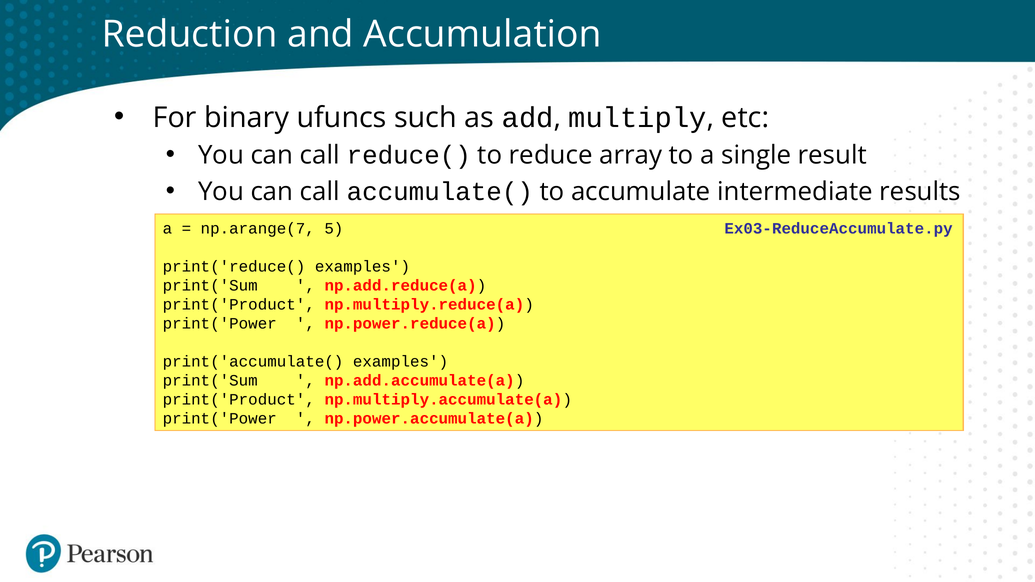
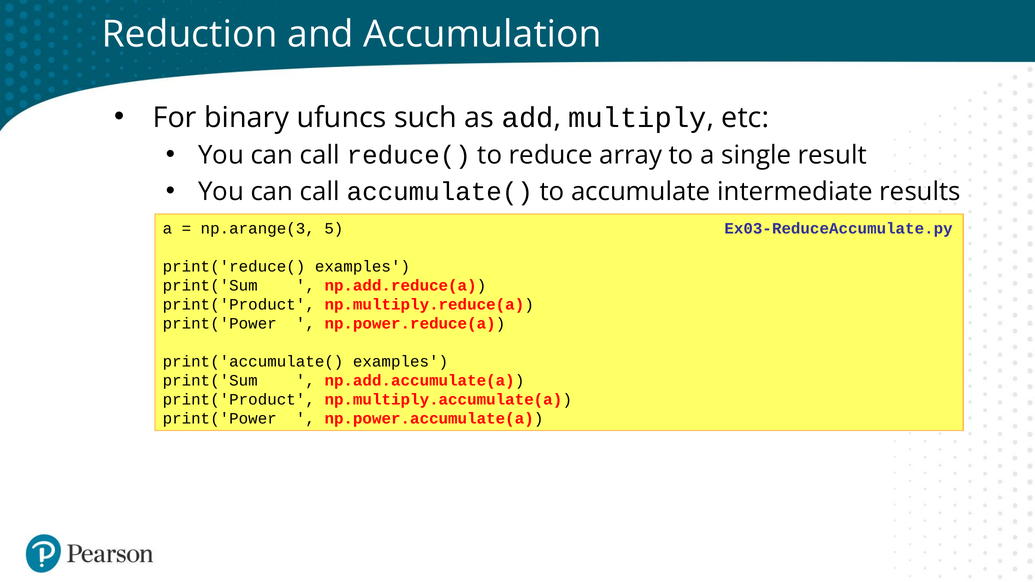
np.arange(7: np.arange(7 -> np.arange(3
